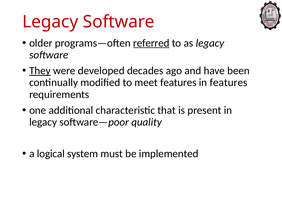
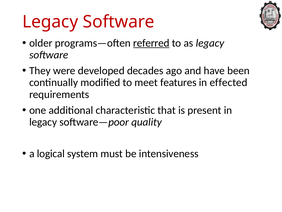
They underline: present -> none
in features: features -> effected
implemented: implemented -> intensiveness
